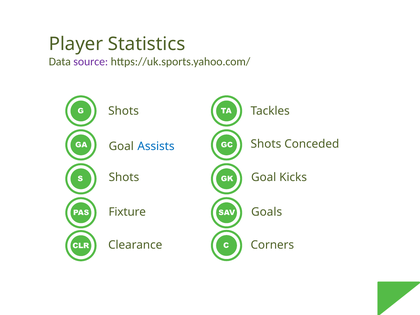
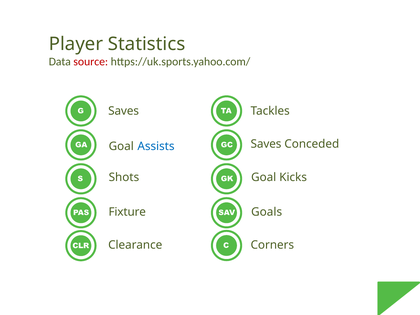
source colour: purple -> red
Shots at (124, 111): Shots -> Saves
Shots at (266, 144): Shots -> Saves
